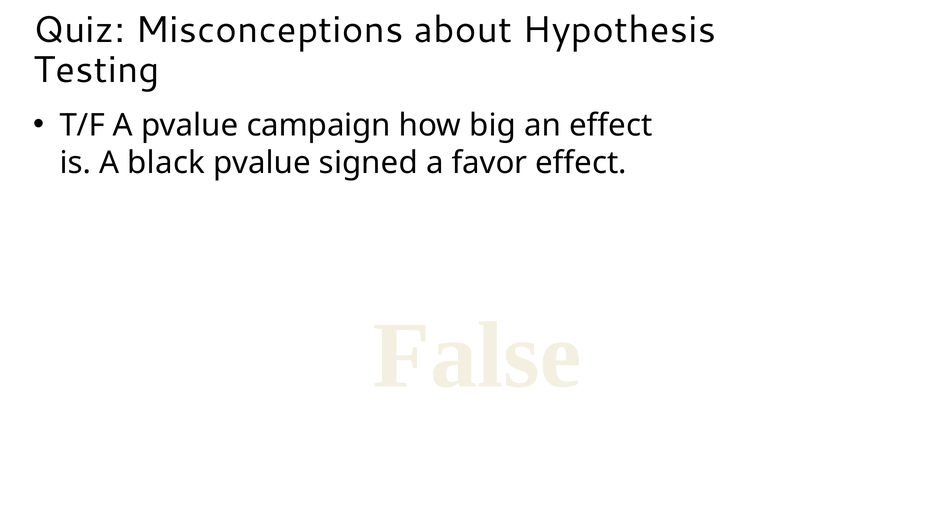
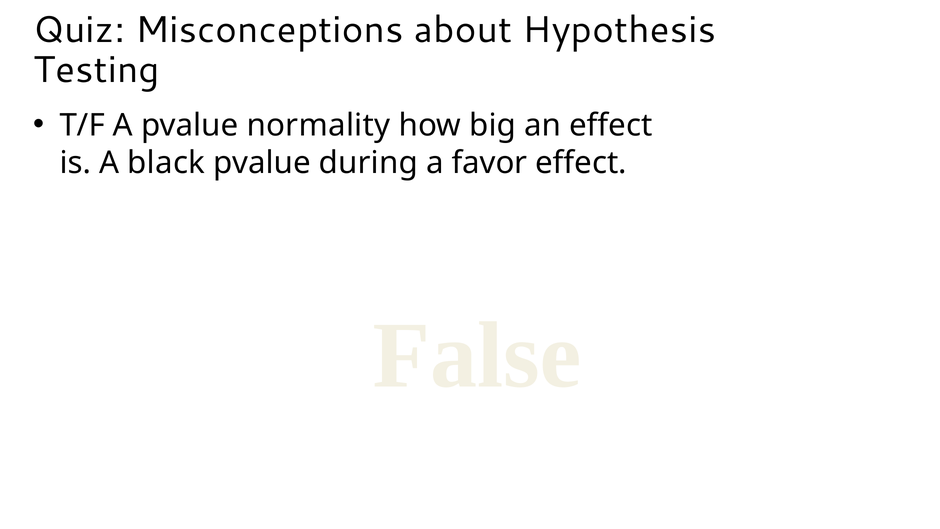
campaign: campaign -> normality
signed: signed -> during
